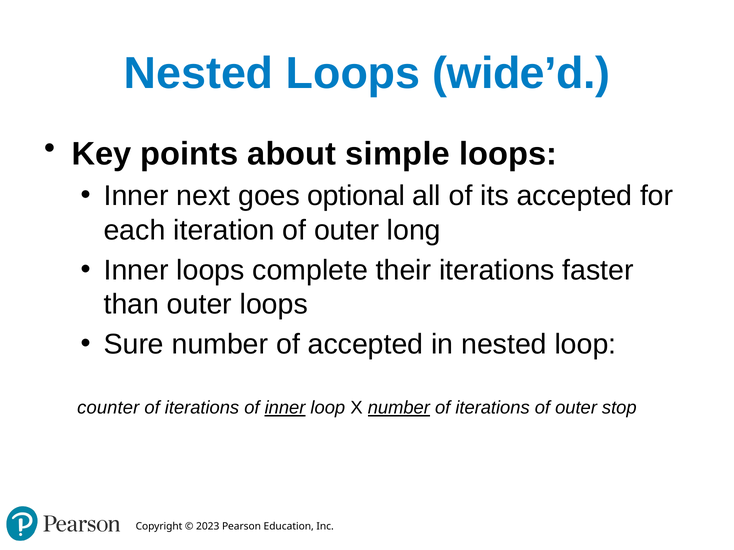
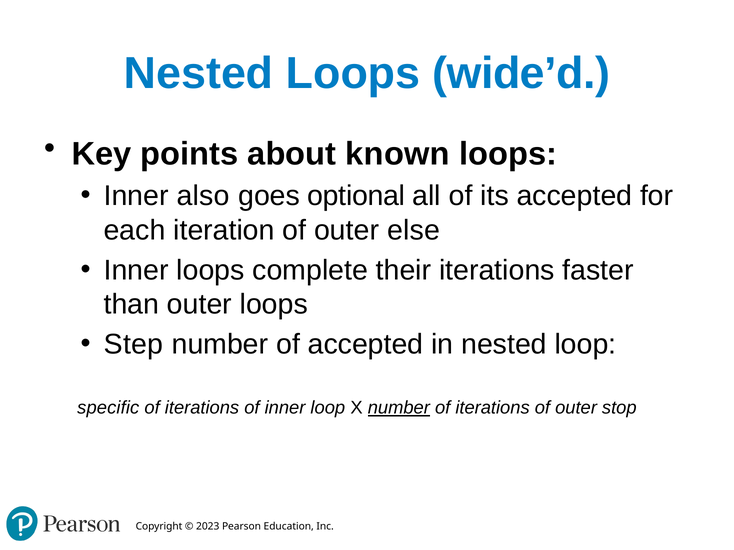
simple: simple -> known
next: next -> also
long: long -> else
Sure: Sure -> Step
counter: counter -> specific
inner at (285, 408) underline: present -> none
